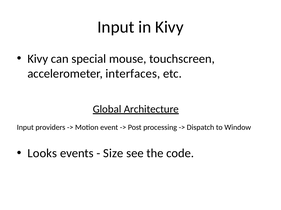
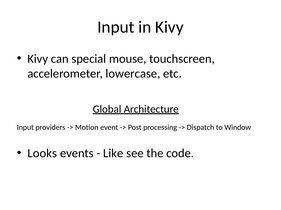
interfaces: interfaces -> lowercase
Size: Size -> Like
